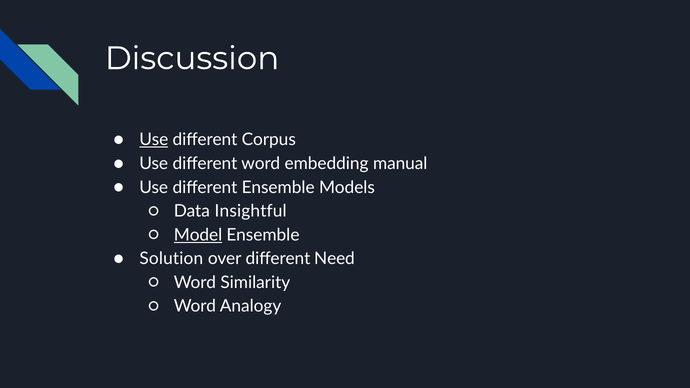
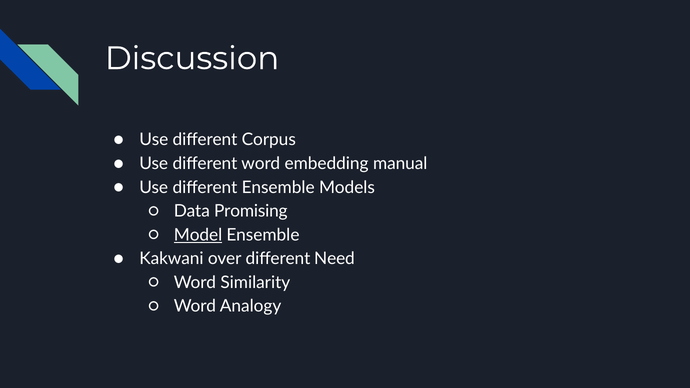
Use at (154, 140) underline: present -> none
Insightful: Insightful -> Promising
Solution: Solution -> Kakwani
